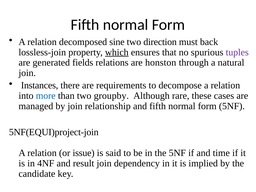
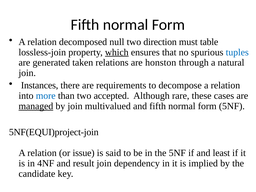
sine: sine -> null
back: back -> table
tuples colour: purple -> blue
fields: fields -> taken
groupby: groupby -> accepted
managed underline: none -> present
relationship: relationship -> multivalued
time: time -> least
